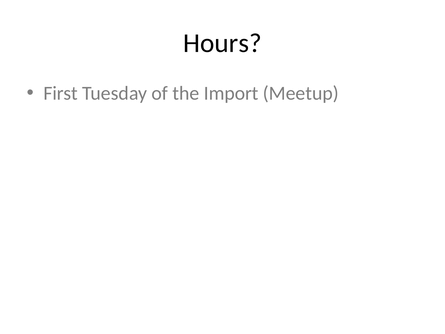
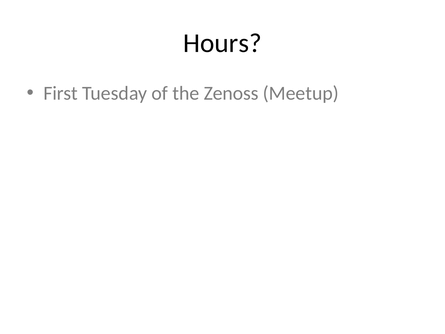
Import: Import -> Zenoss
